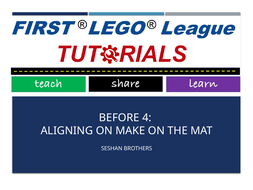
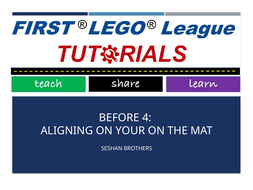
MAKE: MAKE -> YOUR
